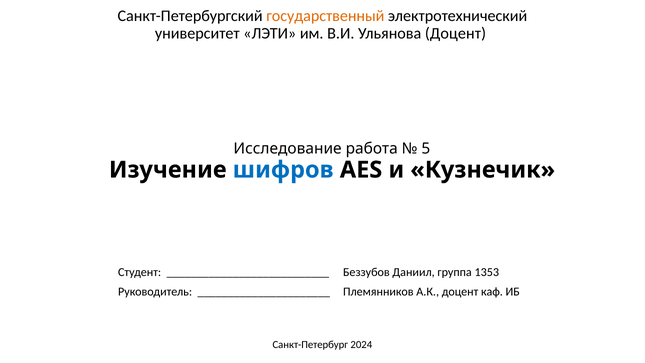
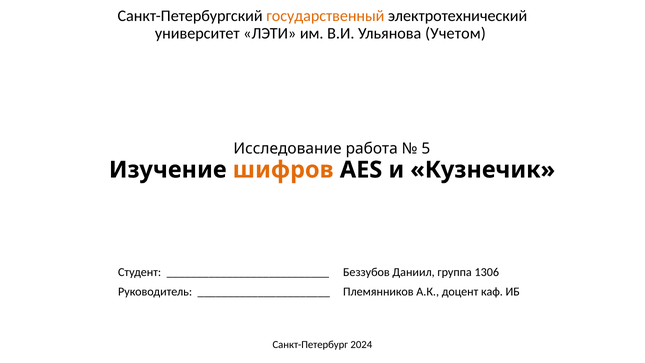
Ульянова Доцент: Доцент -> Учетом
шифров colour: blue -> orange
1353: 1353 -> 1306
